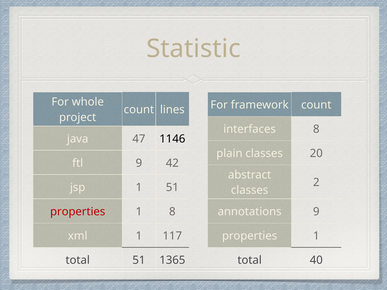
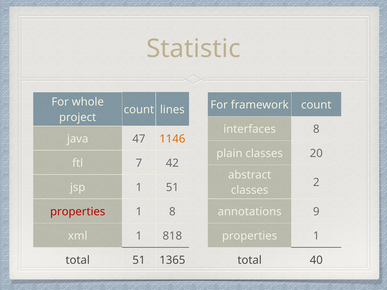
1146 colour: black -> orange
ftl 9: 9 -> 7
117: 117 -> 818
